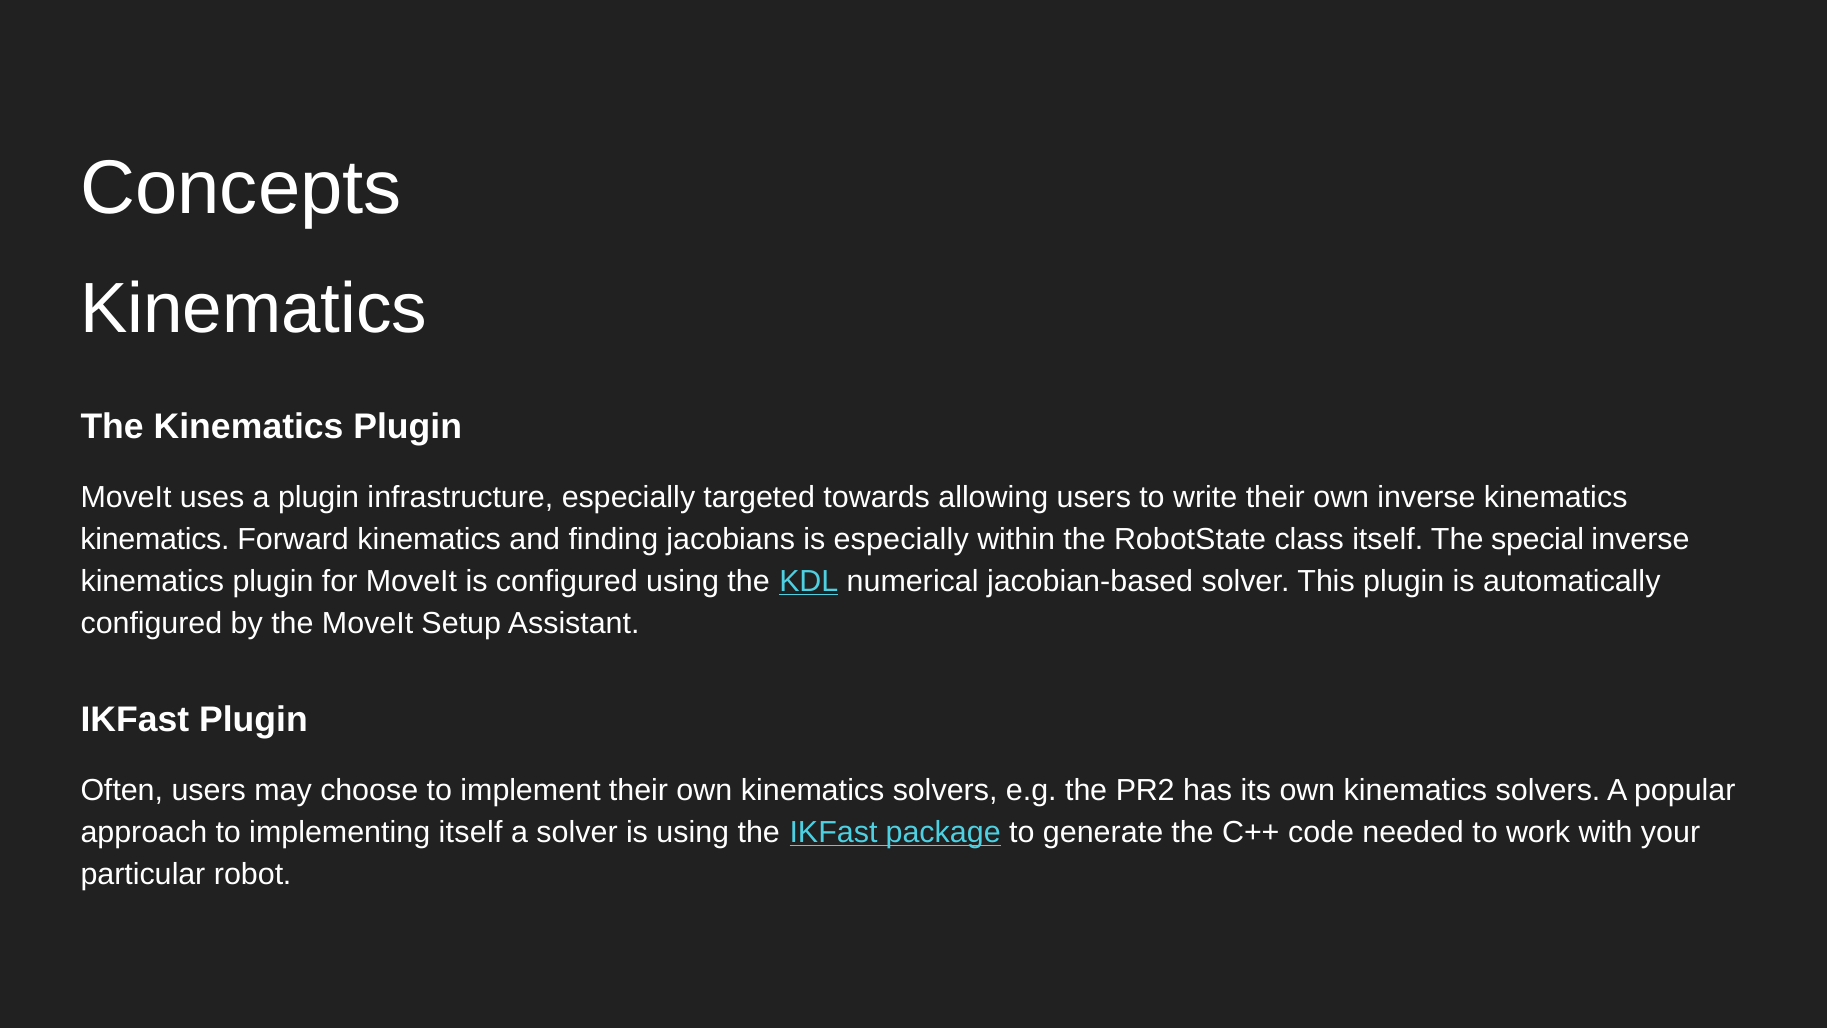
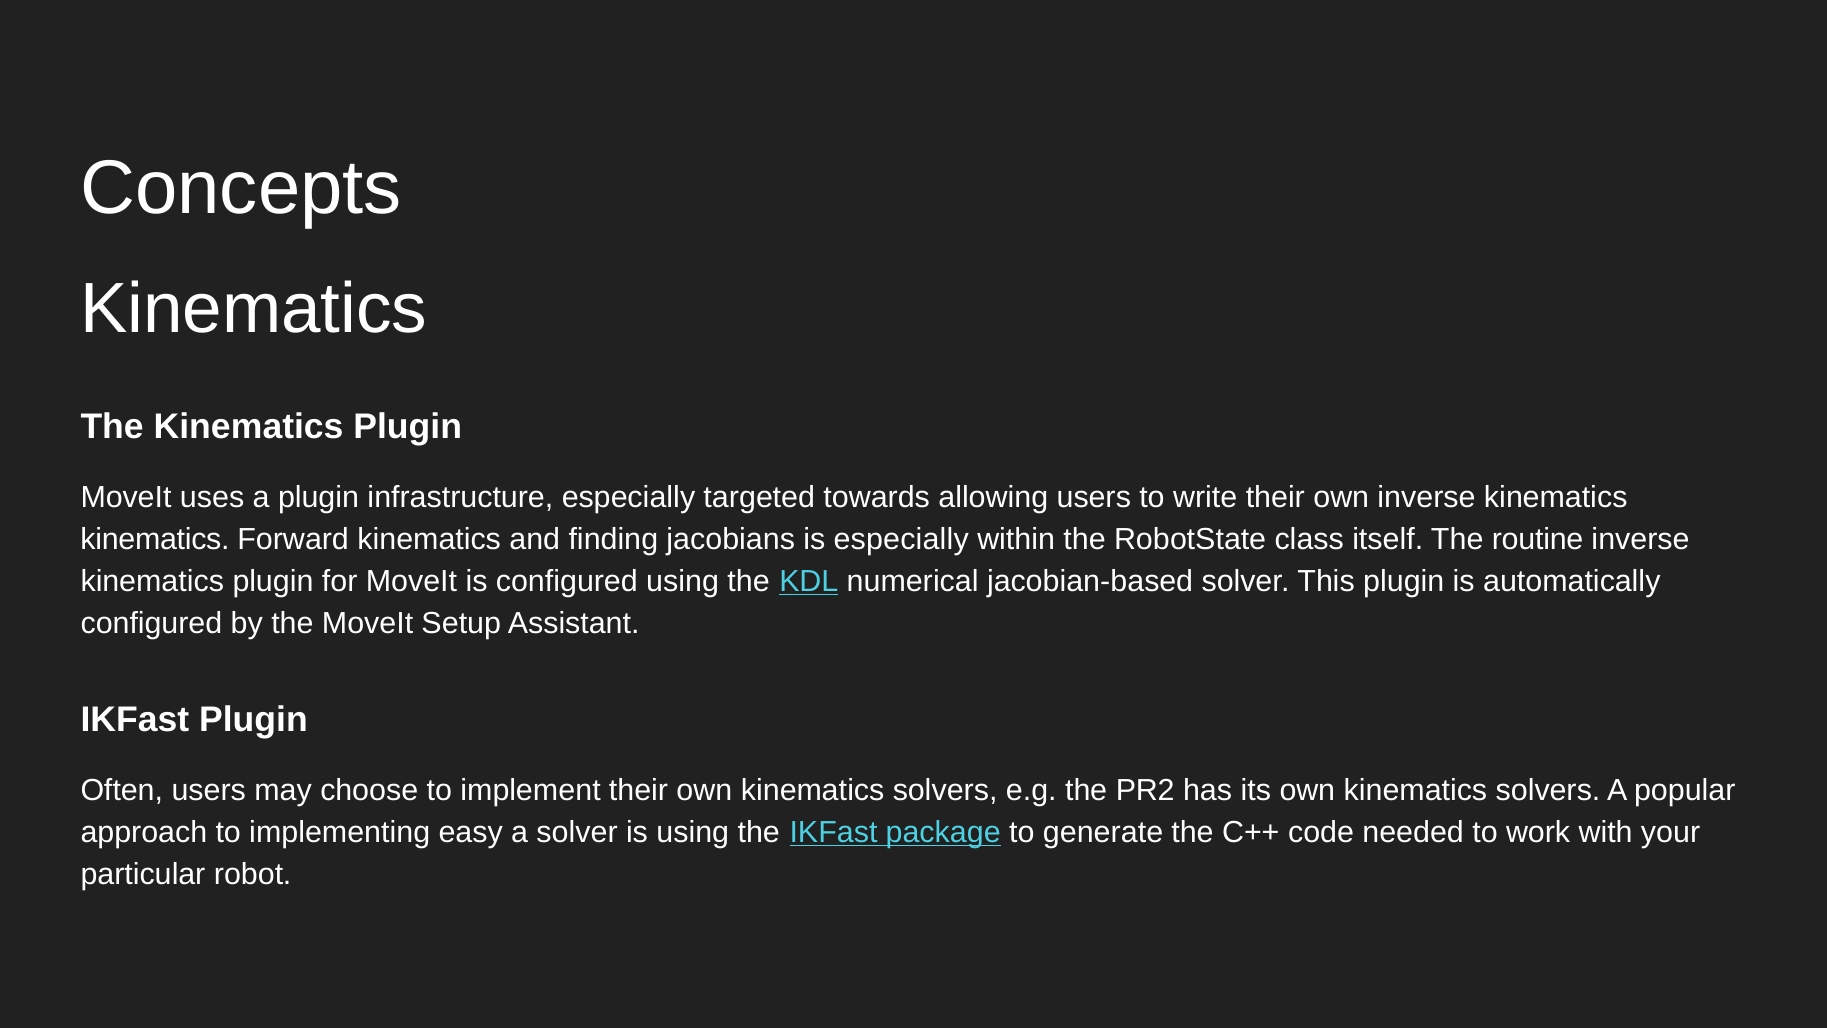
special: special -> routine
implementing itself: itself -> easy
